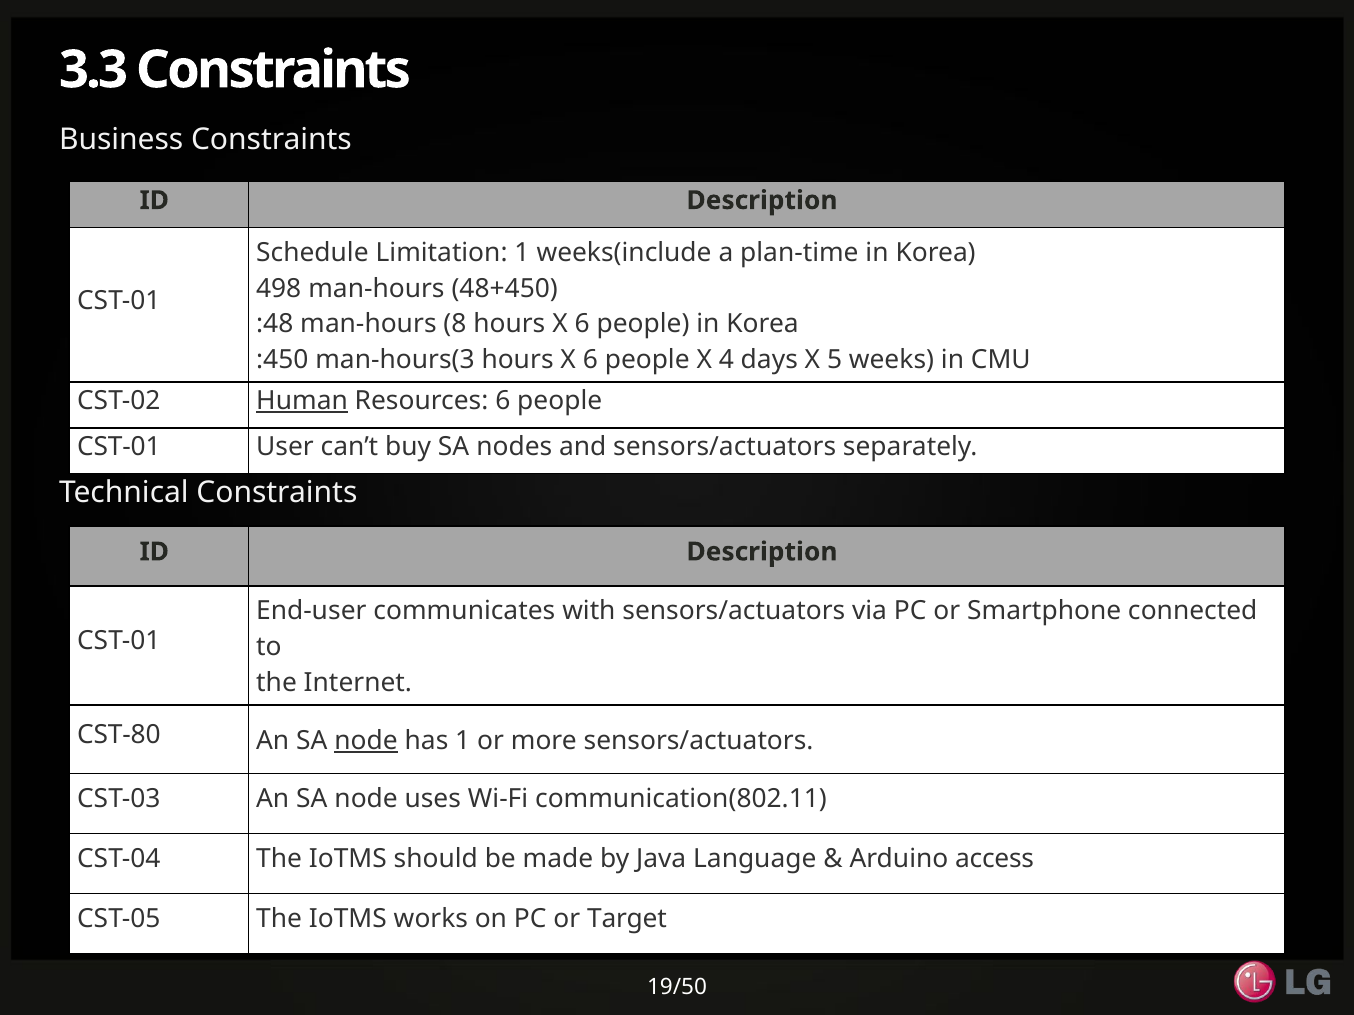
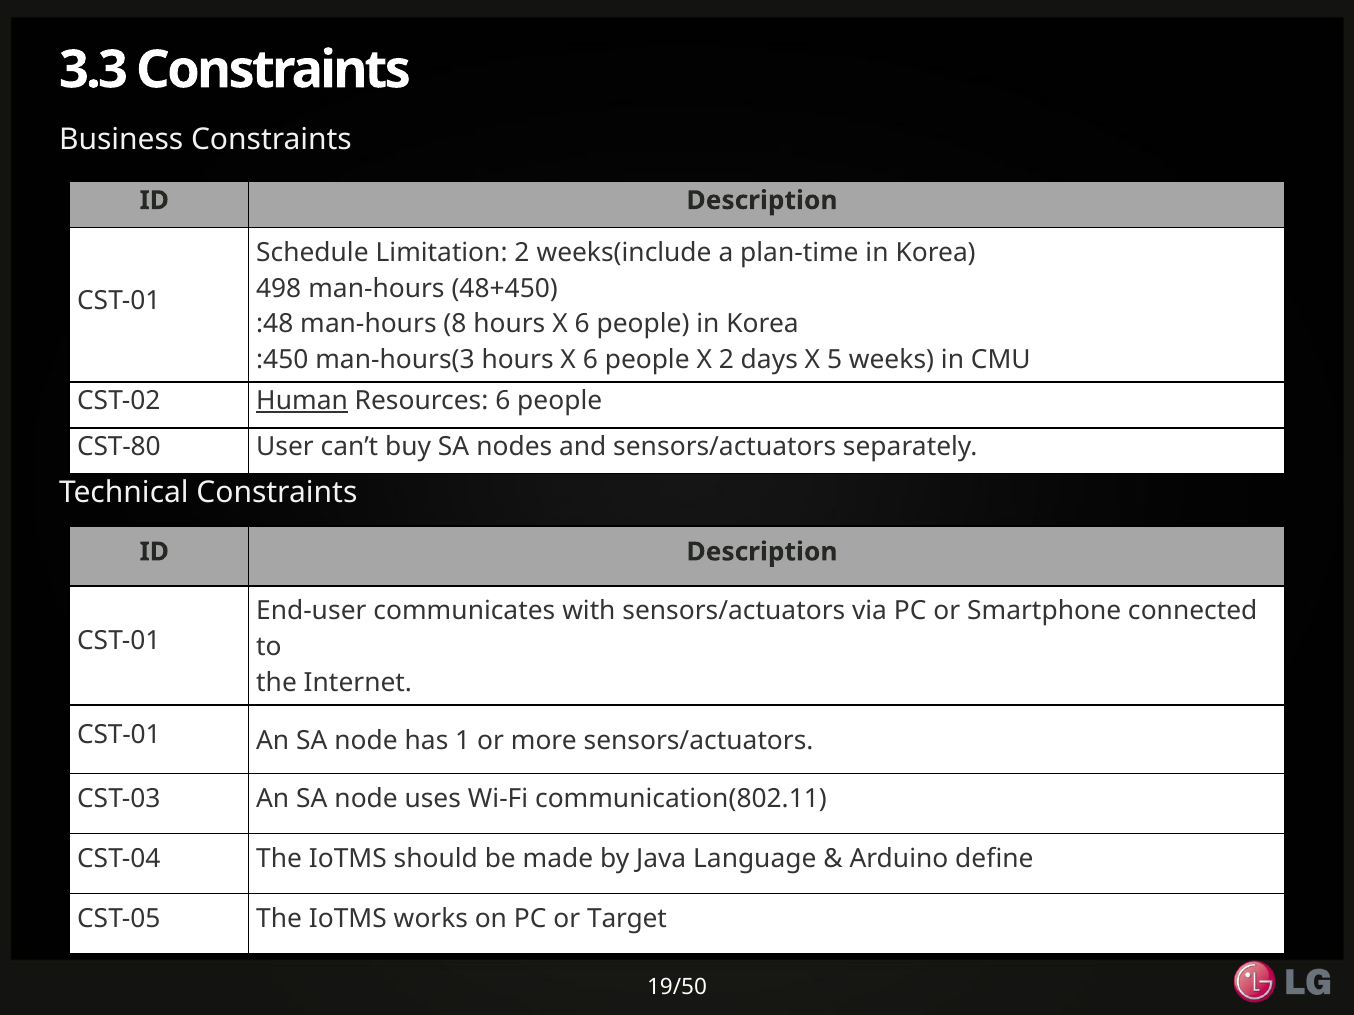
Limitation 1: 1 -> 2
X 4: 4 -> 2
CST-01 at (119, 447): CST-01 -> CST-80
CST-80 at (119, 735): CST-80 -> CST-01
node at (366, 741) underline: present -> none
access: access -> define
